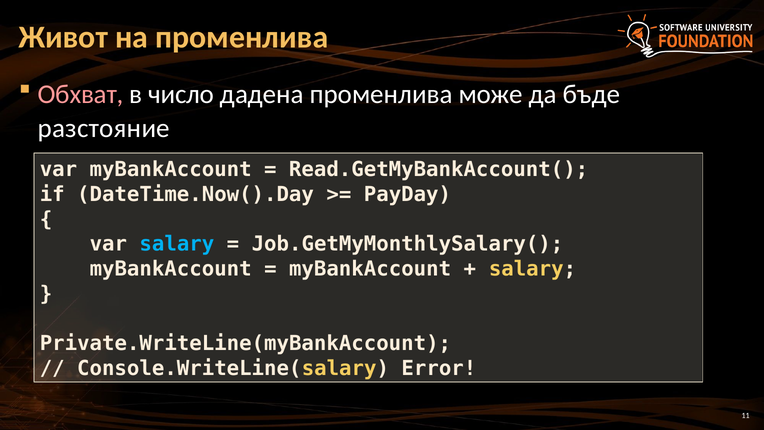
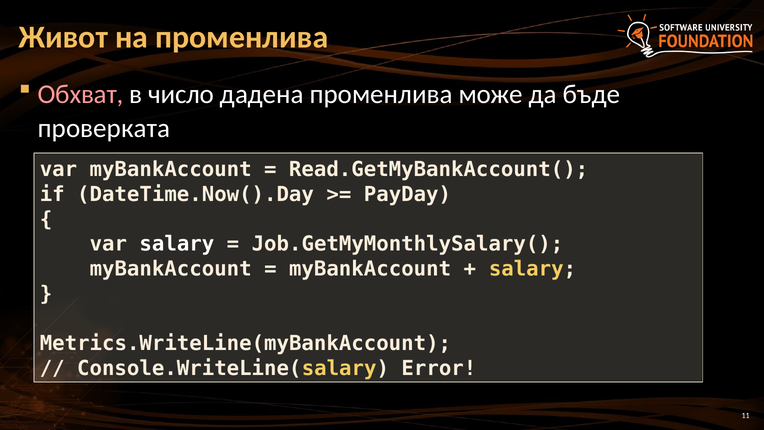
разстояние: разстояние -> проверката
salary at (177, 244) colour: light blue -> white
Private.WriteLine(myBankAccount: Private.WriteLine(myBankAccount -> Metrics.WriteLine(myBankAccount
